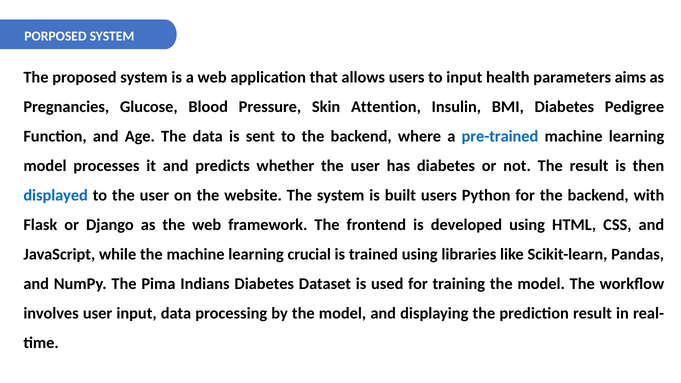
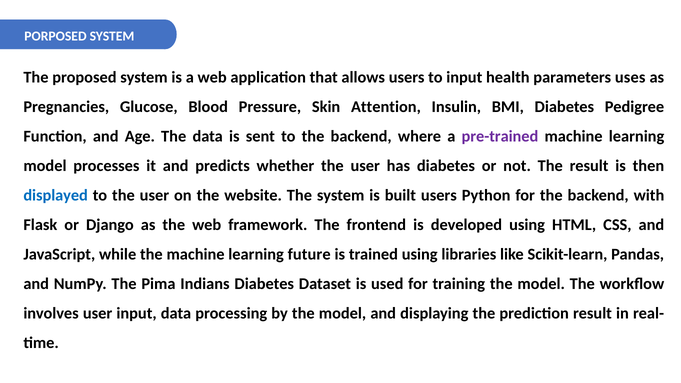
aims: aims -> uses
pre-trained colour: blue -> purple
crucial: crucial -> future
